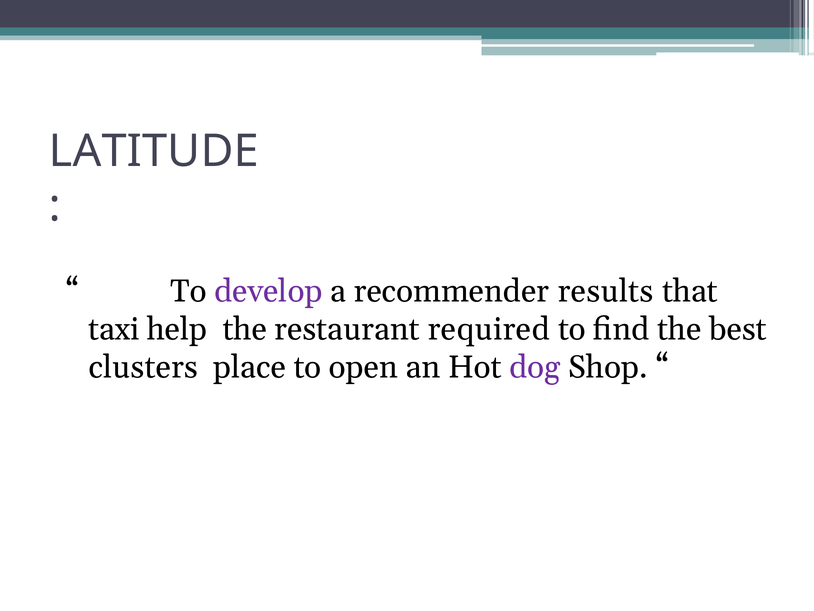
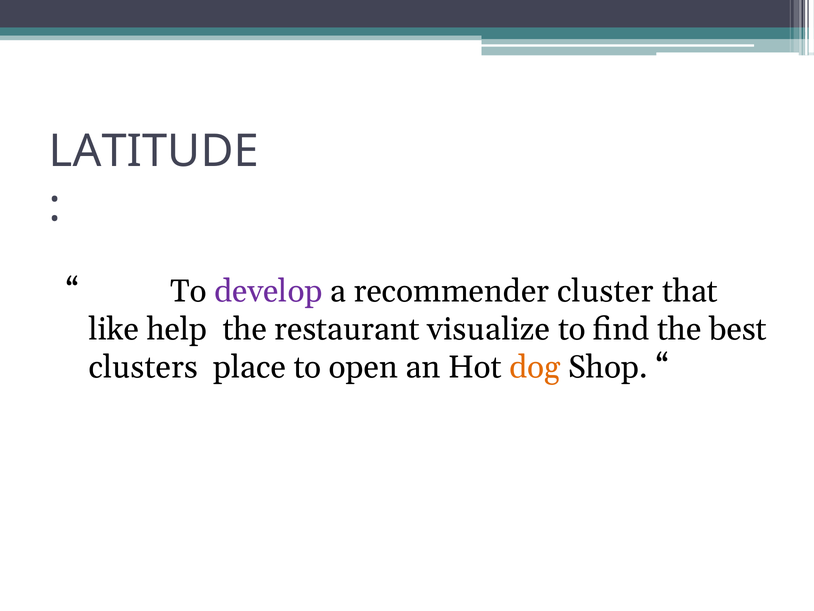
results: results -> cluster
taxi: taxi -> like
required: required -> visualize
dog colour: purple -> orange
